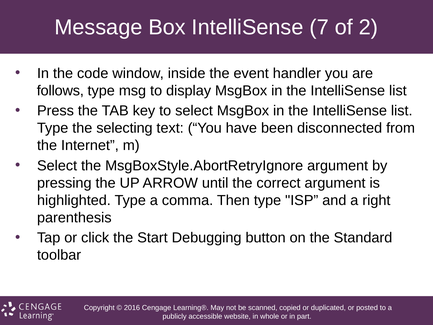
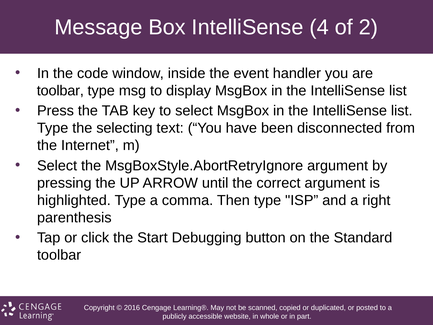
7: 7 -> 4
follows at (60, 90): follows -> toolbar
